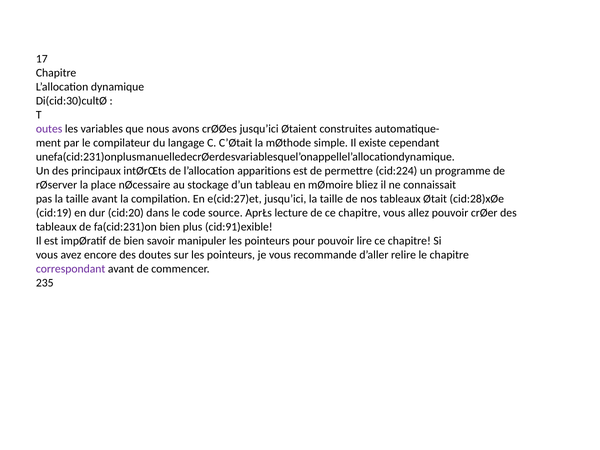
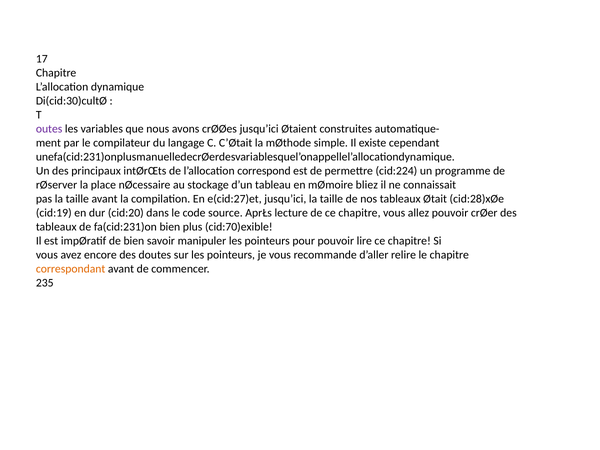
apparitions: apparitions -> correspond
cid:91)exible: cid:91)exible -> cid:70)exible
correspondant colour: purple -> orange
